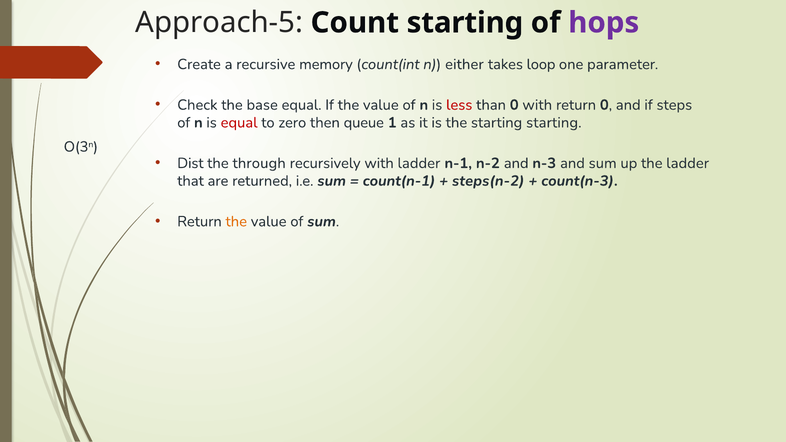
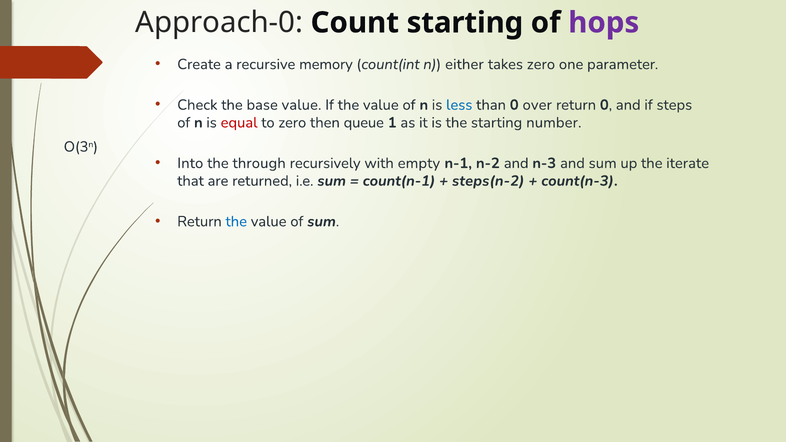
Approach-5: Approach-5 -> Approach-0
takes loop: loop -> zero
base equal: equal -> value
less colour: red -> blue
0 with: with -> over
starting starting: starting -> number
Dist: Dist -> Into
with ladder: ladder -> empty
the ladder: ladder -> iterate
the at (236, 222) colour: orange -> blue
